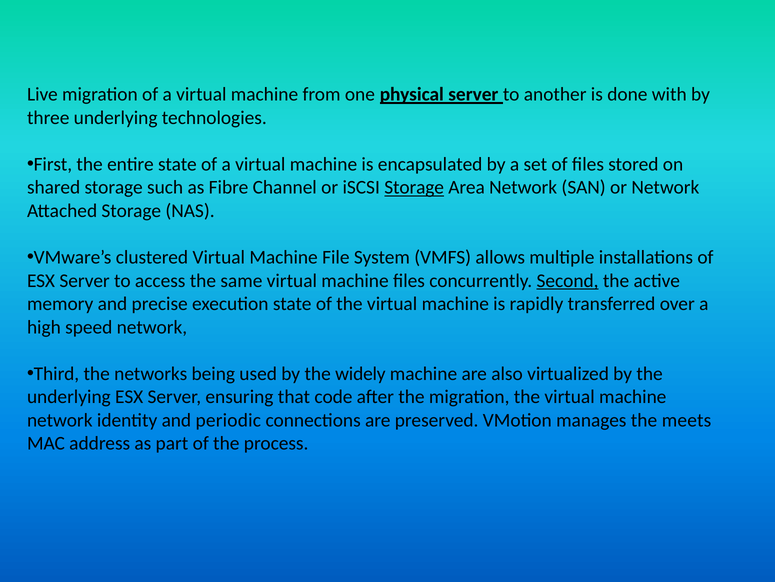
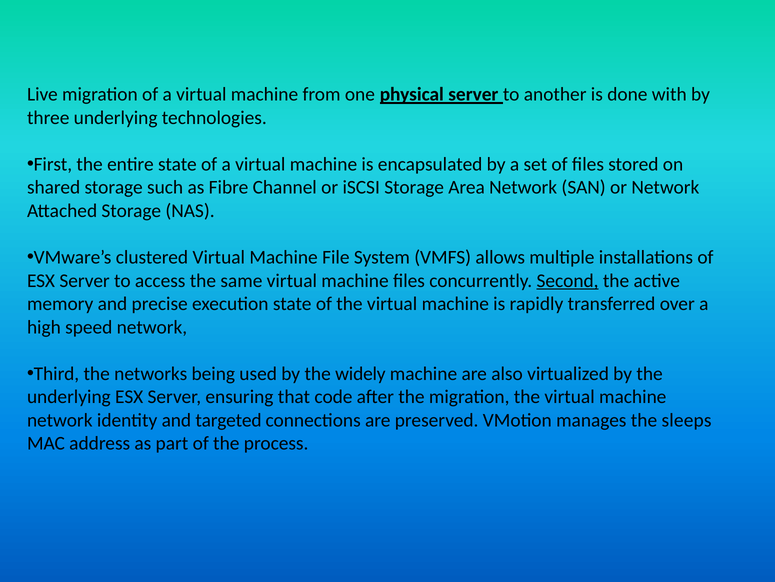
Storage at (414, 187) underline: present -> none
periodic: periodic -> targeted
meets: meets -> sleeps
